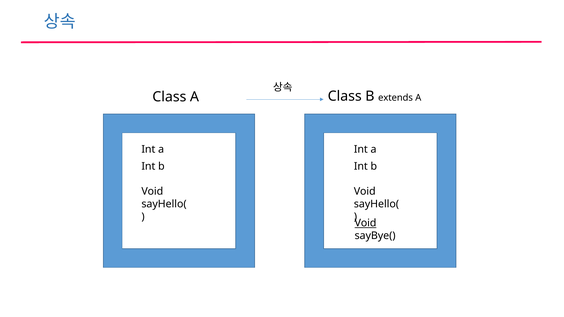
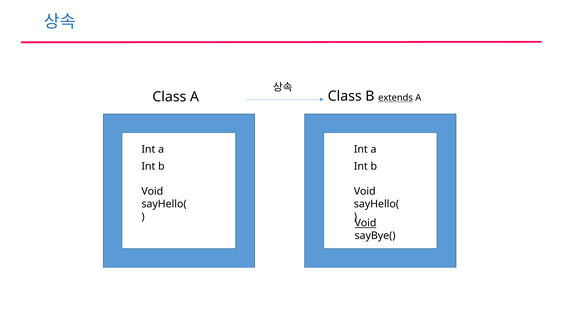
extends underline: none -> present
